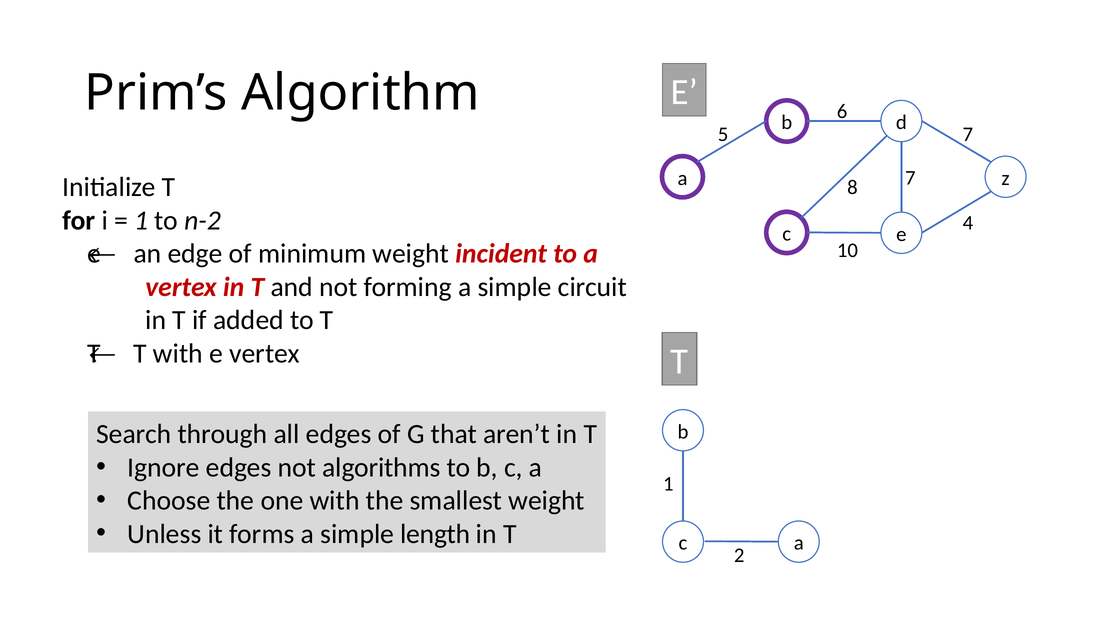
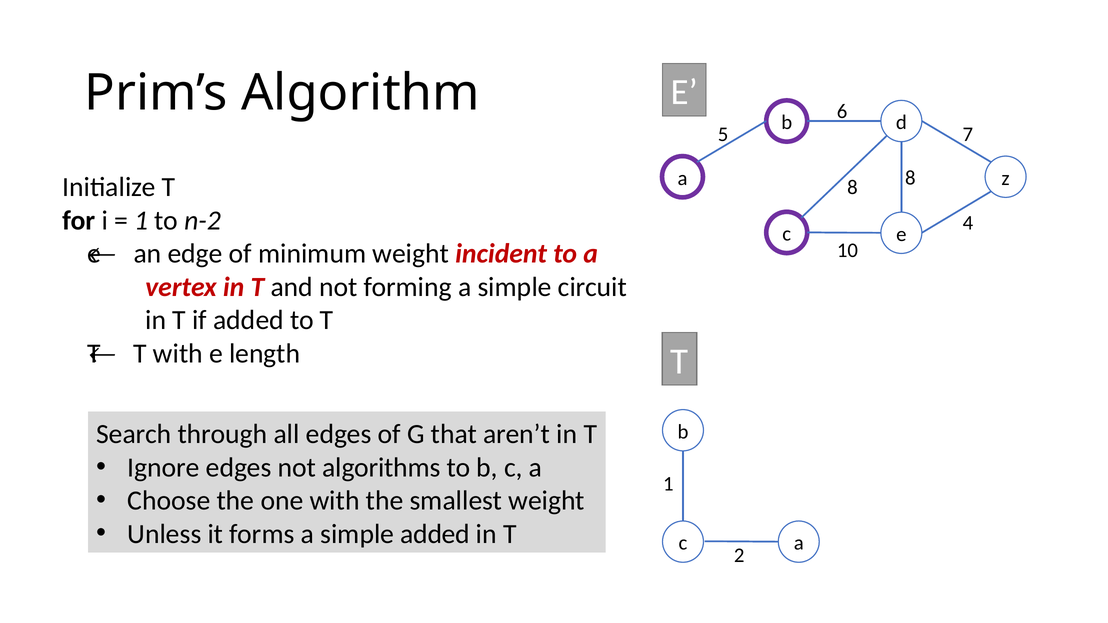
8 7: 7 -> 8
e vertex: vertex -> length
simple length: length -> added
